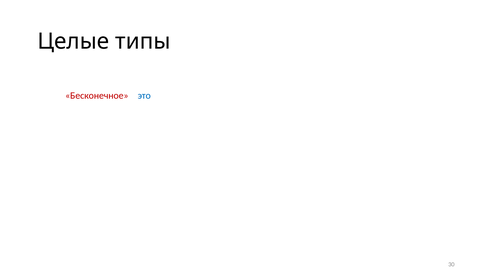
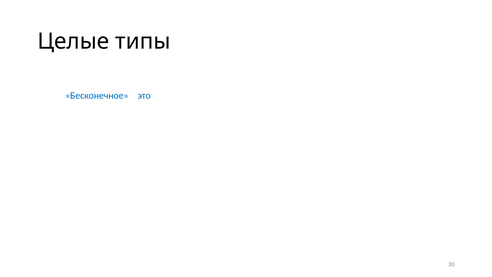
Бесконечное at (97, 95) colour: red -> blue
